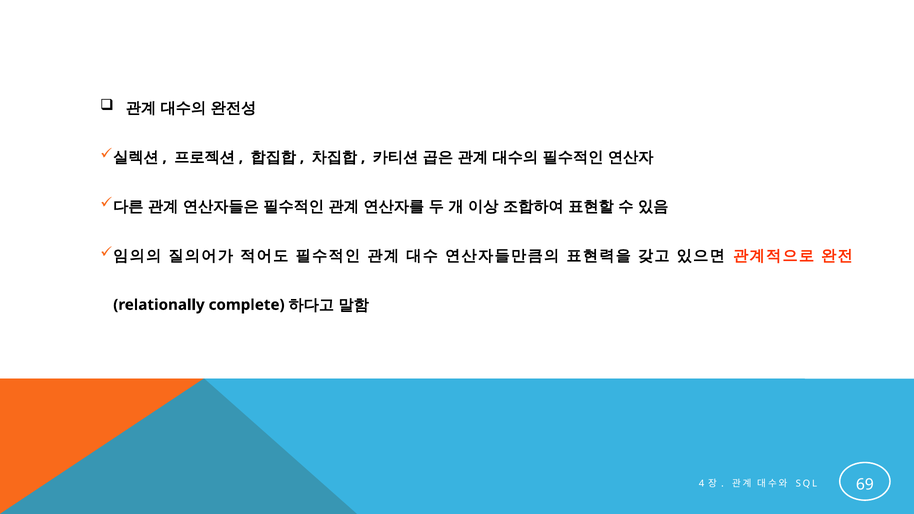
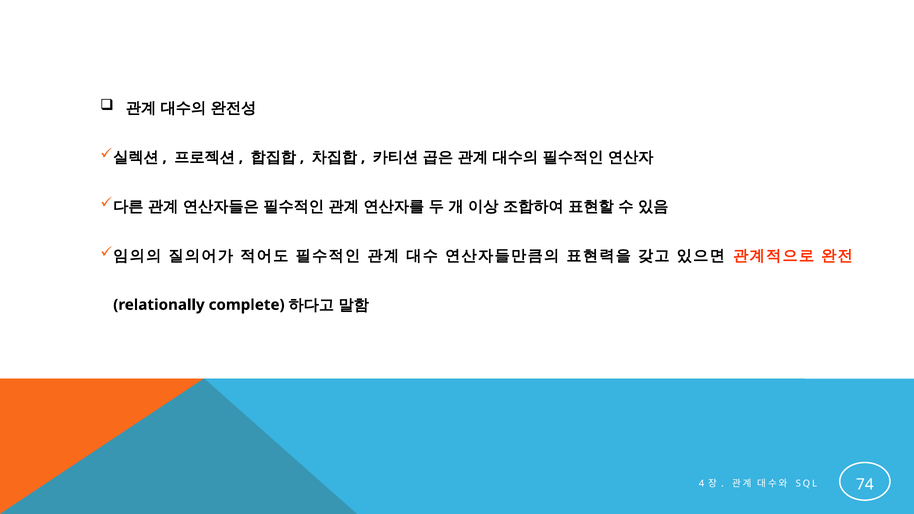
69: 69 -> 74
